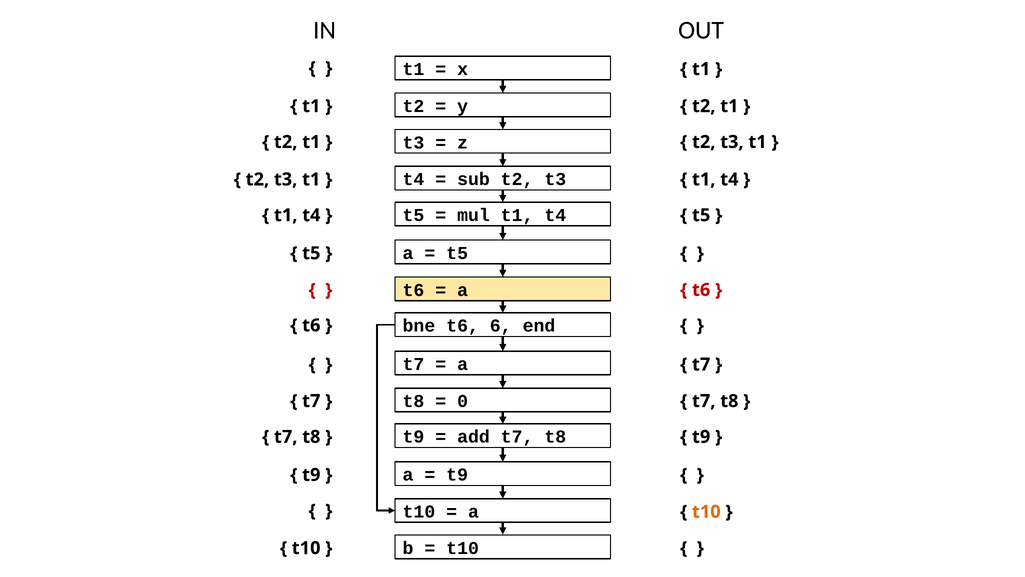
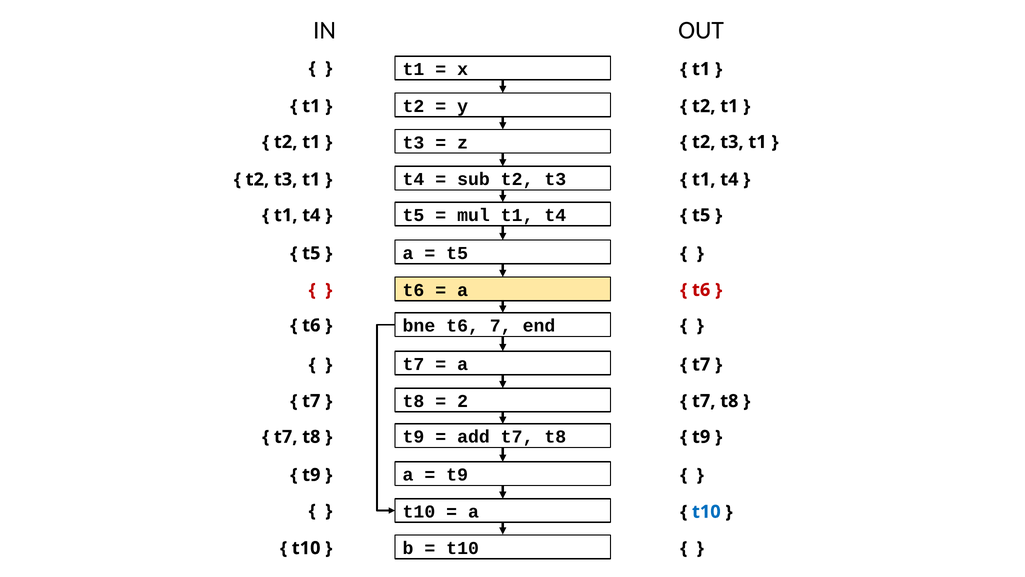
6: 6 -> 7
0: 0 -> 2
t10 at (706, 511) colour: orange -> blue
